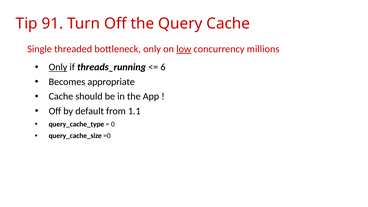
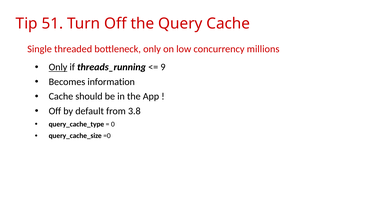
91: 91 -> 51
low underline: present -> none
6: 6 -> 9
appropriate: appropriate -> information
1.1: 1.1 -> 3.8
